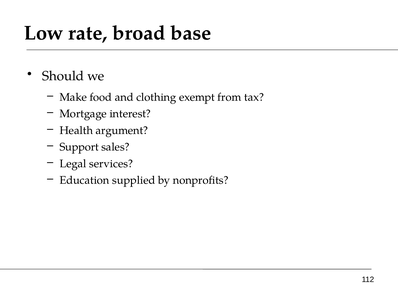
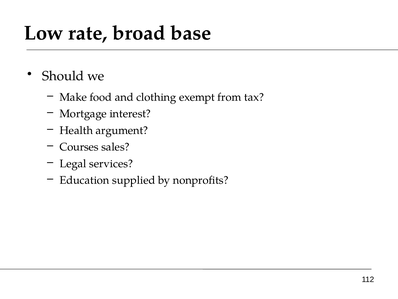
Support: Support -> Courses
